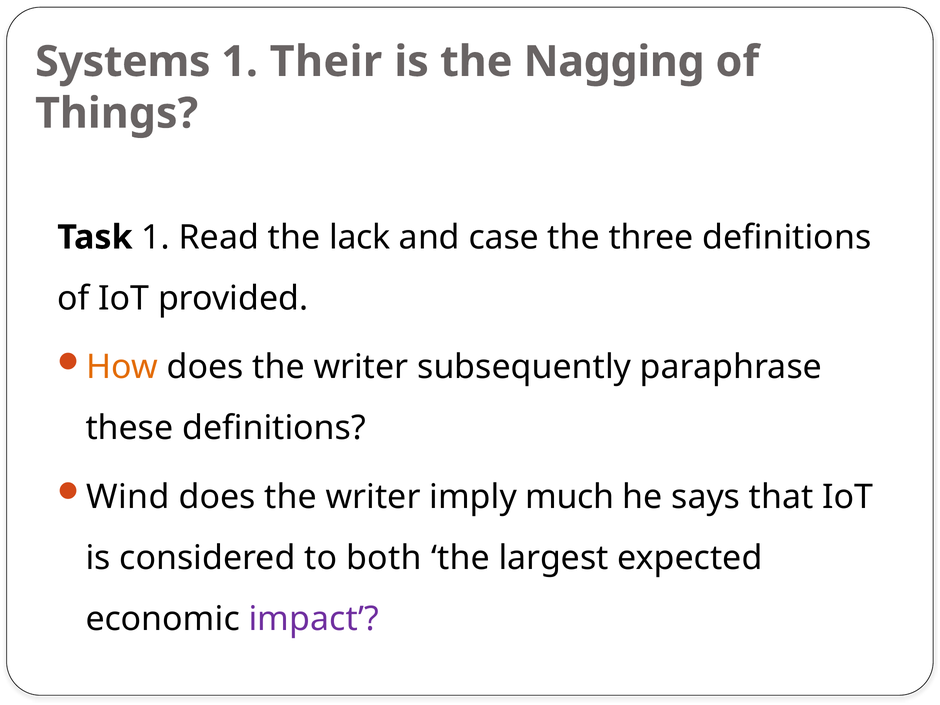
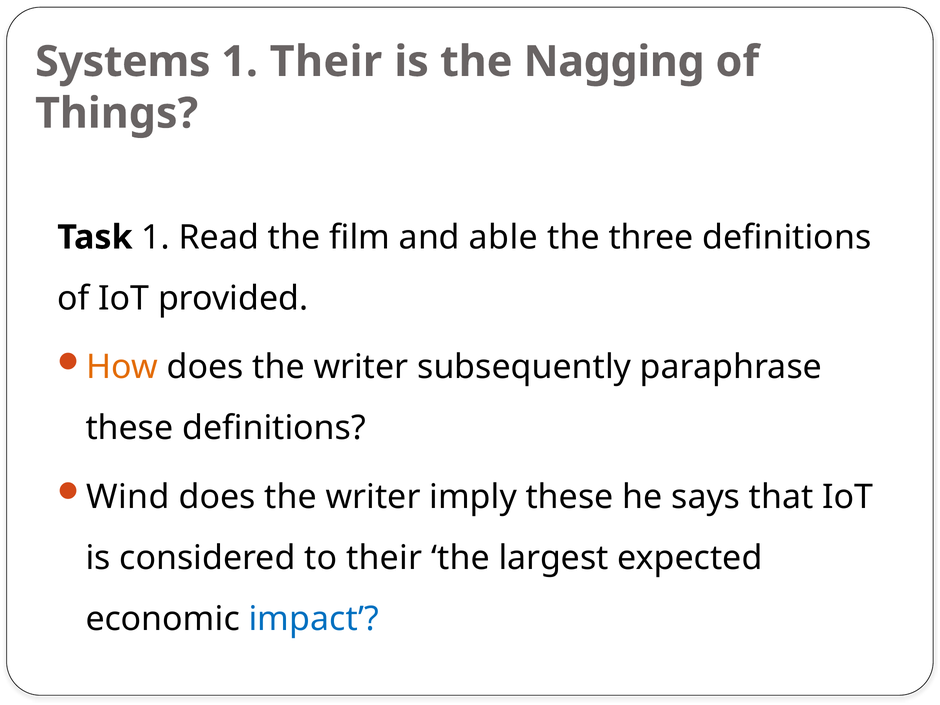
lack: lack -> film
case: case -> able
imply much: much -> these
to both: both -> their
impact colour: purple -> blue
